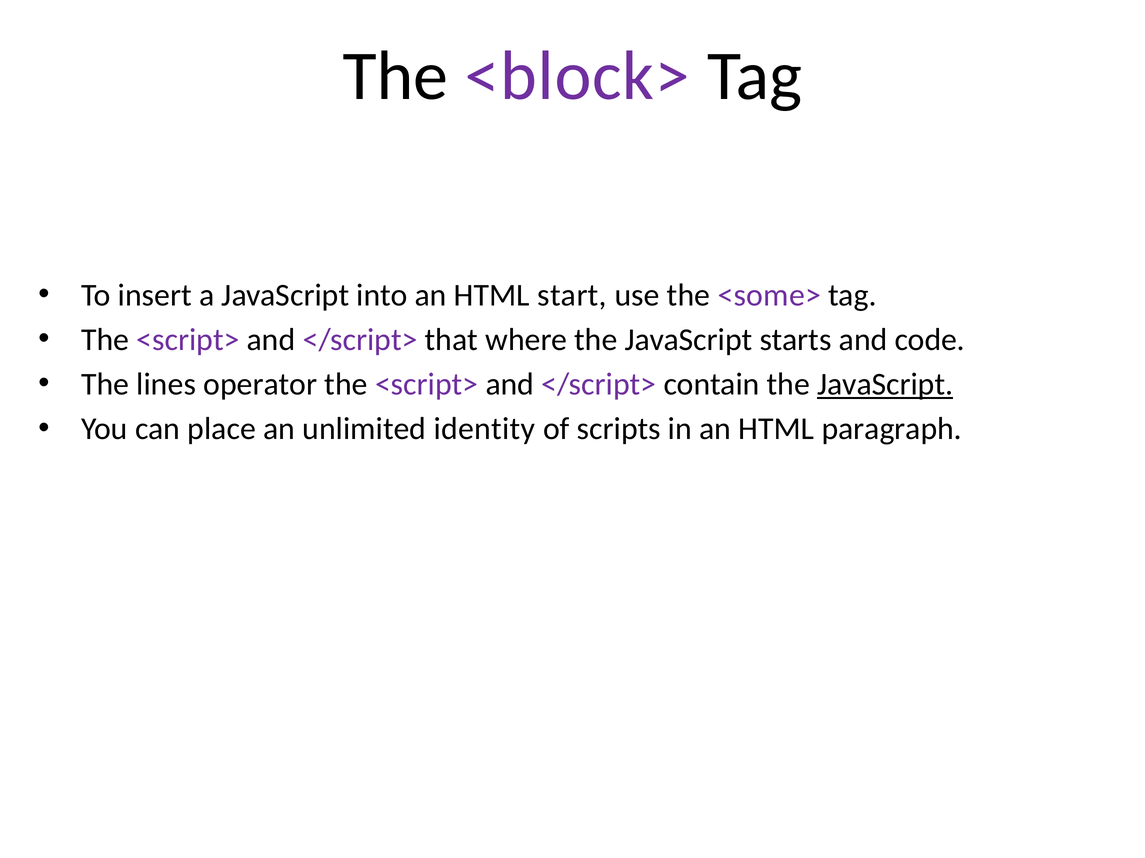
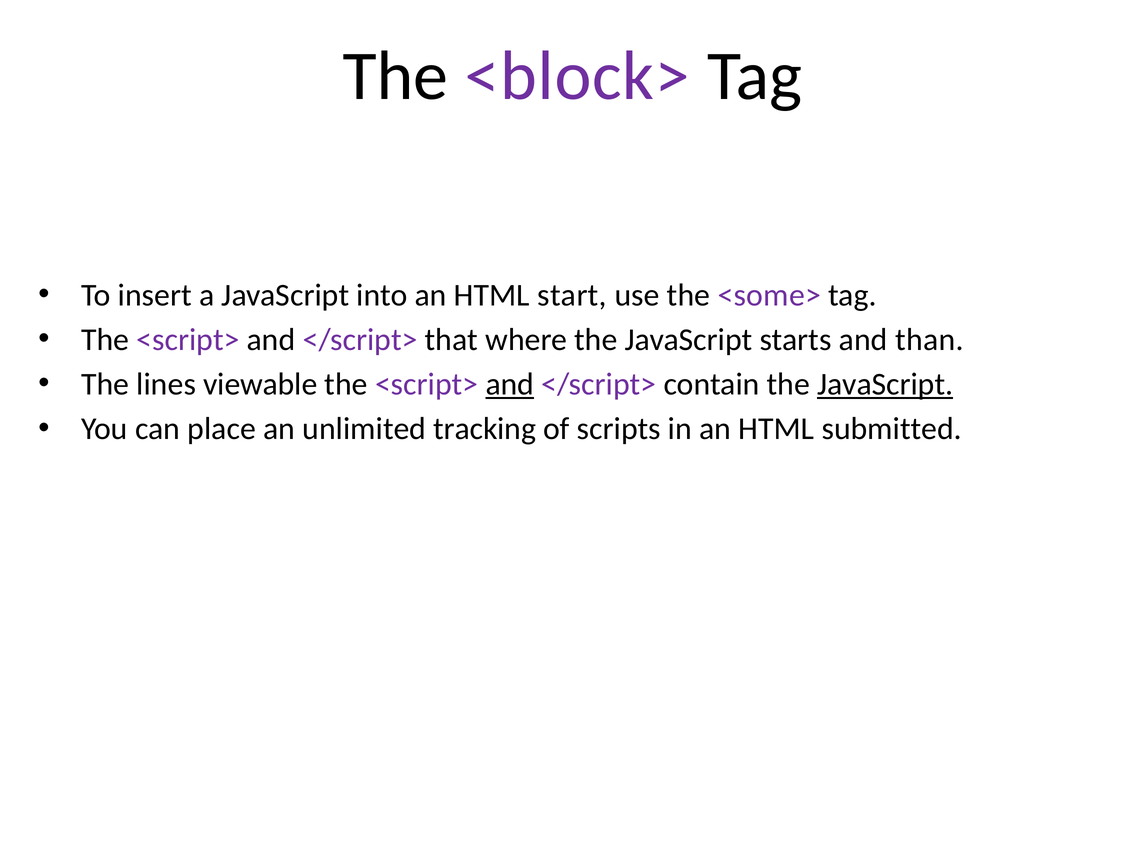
code: code -> than
operator: operator -> viewable
and at (510, 385) underline: none -> present
identity: identity -> tracking
paragraph: paragraph -> submitted
